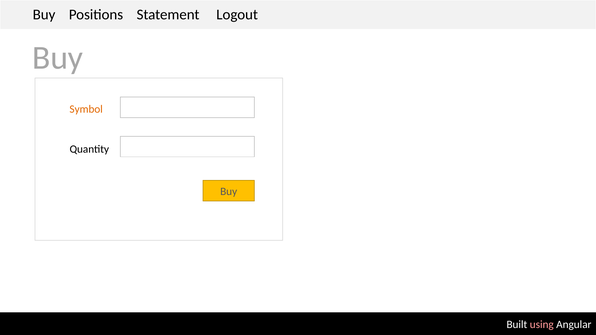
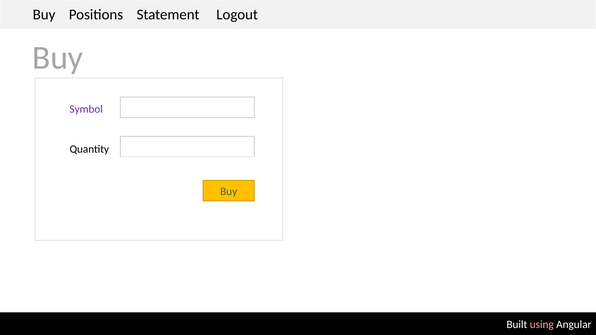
Symbol colour: orange -> purple
